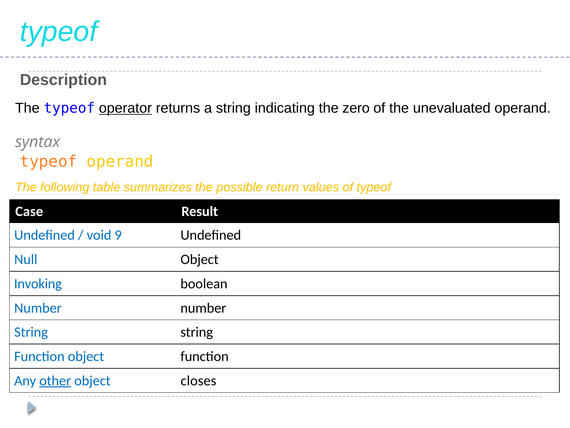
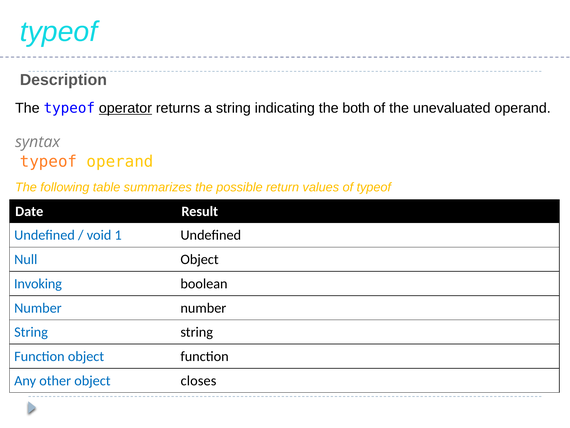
zero: zero -> both
Case: Case -> Date
9: 9 -> 1
other underline: present -> none
